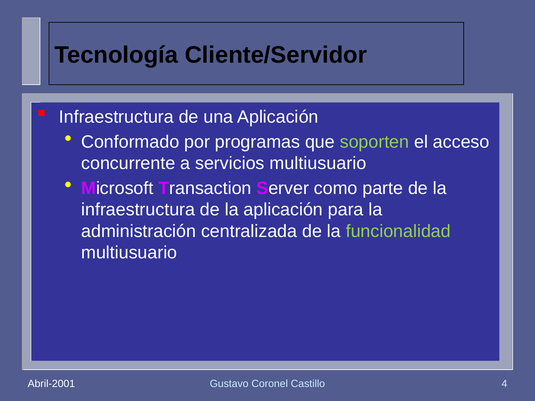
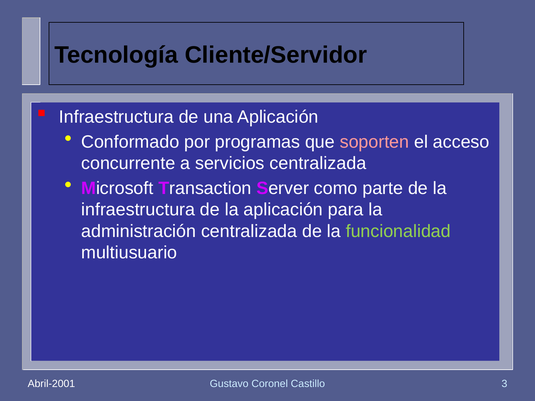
soporten colour: light green -> pink
servicios multiusuario: multiusuario -> centralizada
4: 4 -> 3
